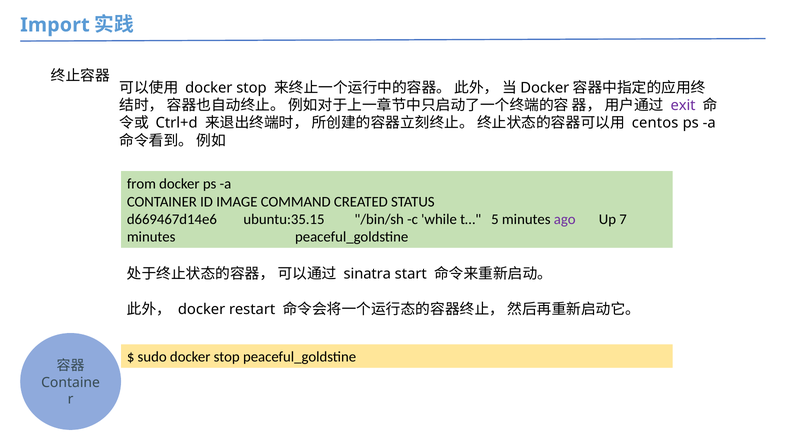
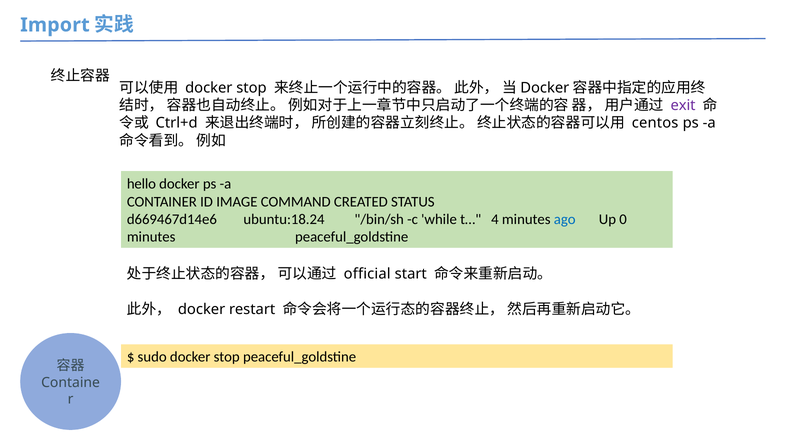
from: from -> hello
ubuntu:35.15: ubuntu:35.15 -> ubuntu:18.24
5: 5 -> 4
ago colour: purple -> blue
7: 7 -> 0
sinatra: sinatra -> official
